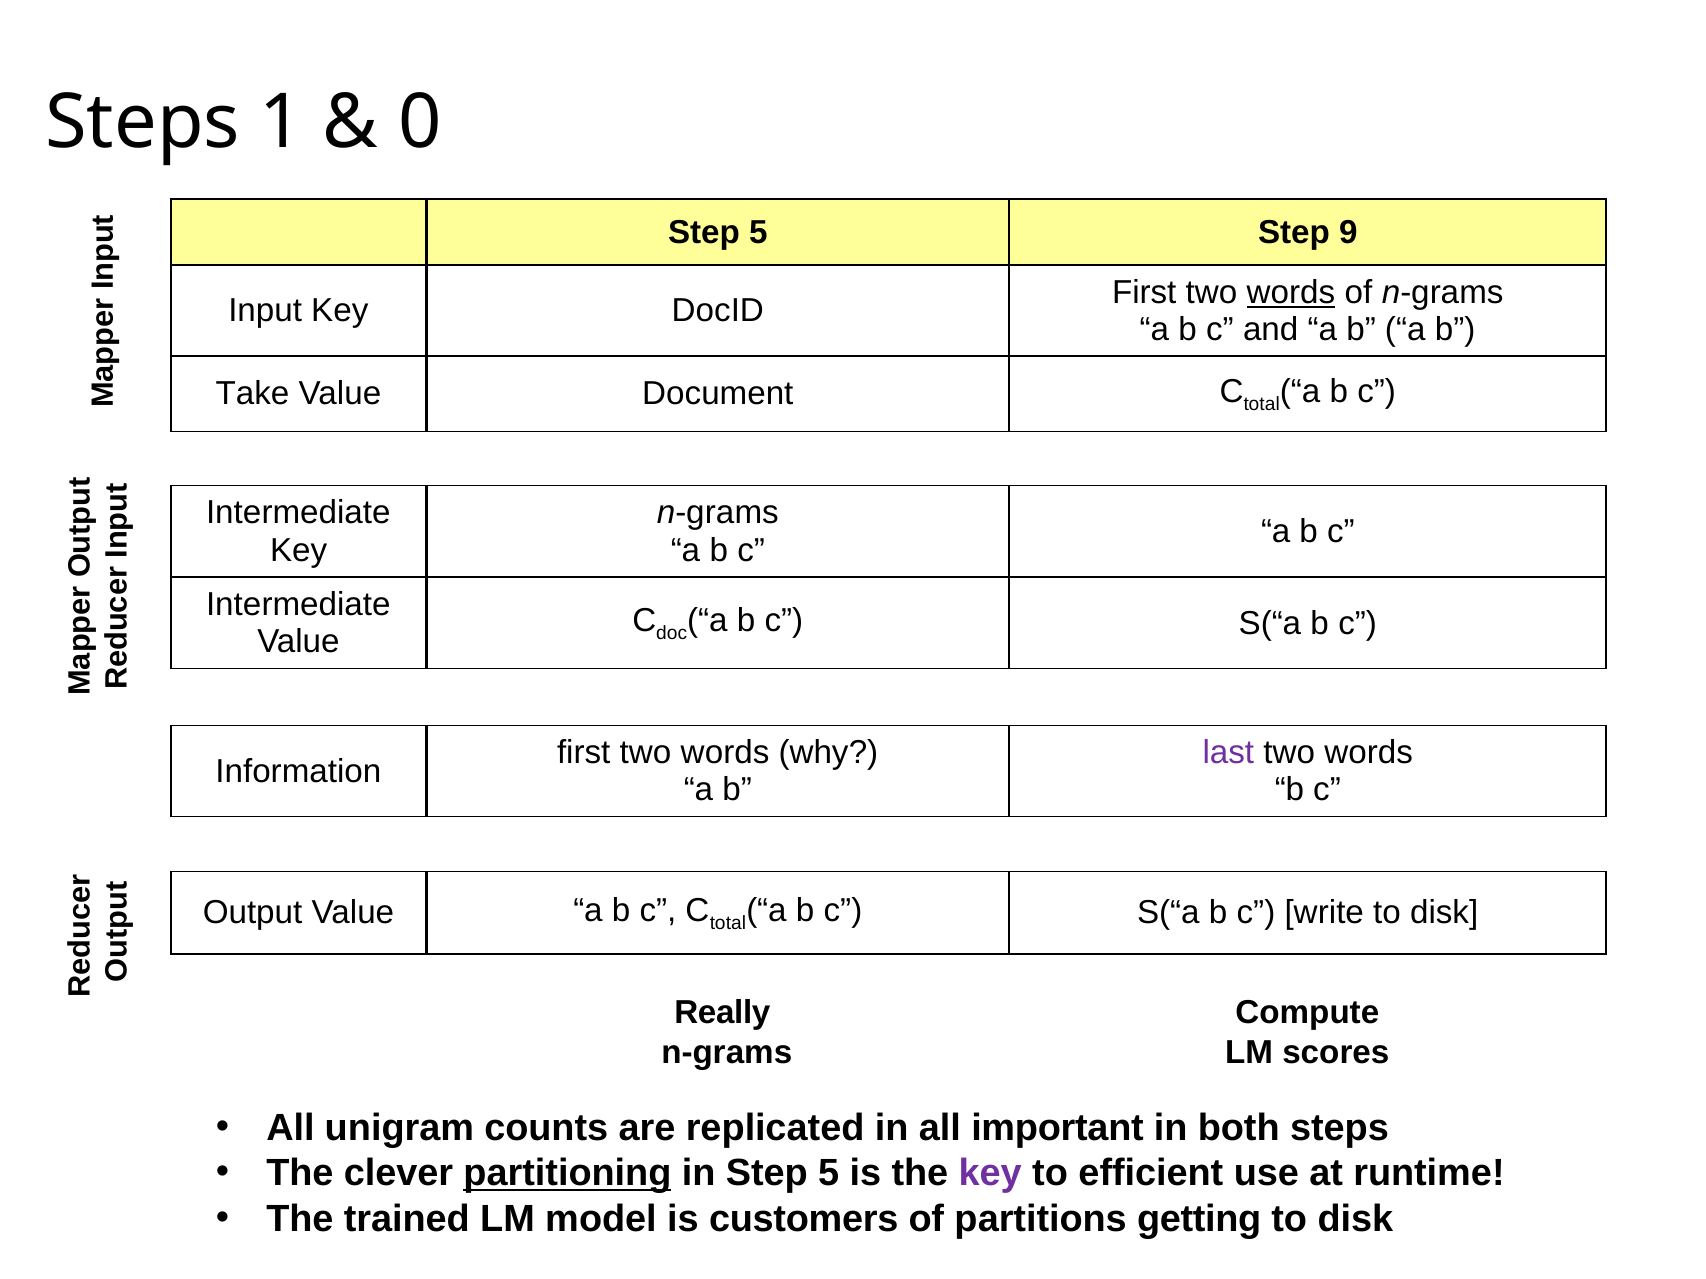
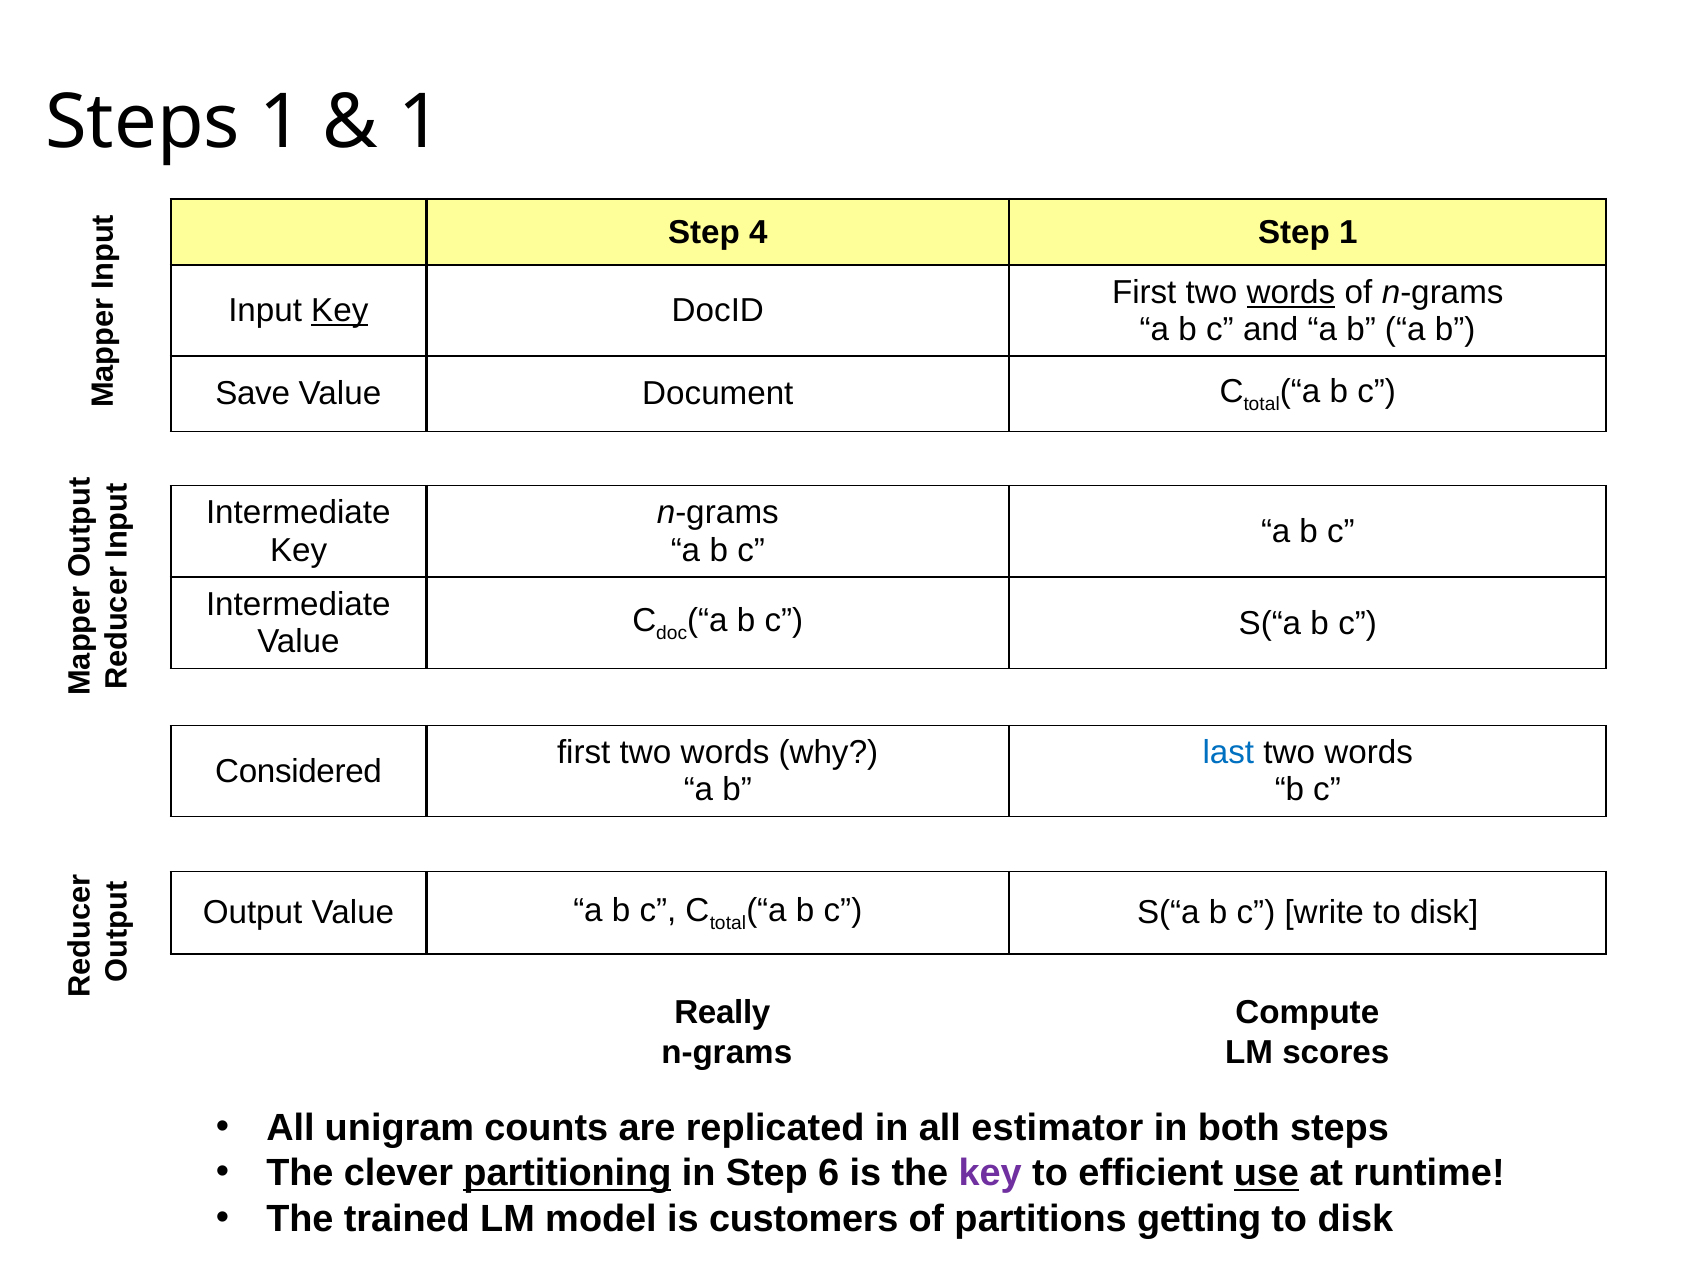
0 at (420, 123): 0 -> 1
5 at (758, 232): 5 -> 4
Step 9: 9 -> 1
Key at (340, 311) underline: none -> present
Take: Take -> Save
last colour: purple -> blue
Information: Information -> Considered
important: important -> estimator
in Step 5: 5 -> 6
use underline: none -> present
